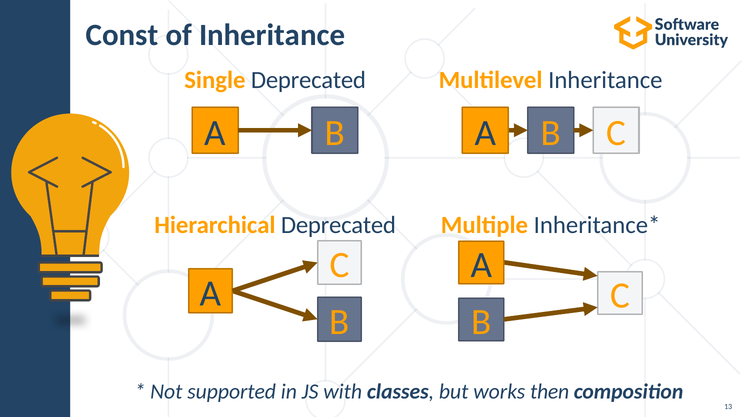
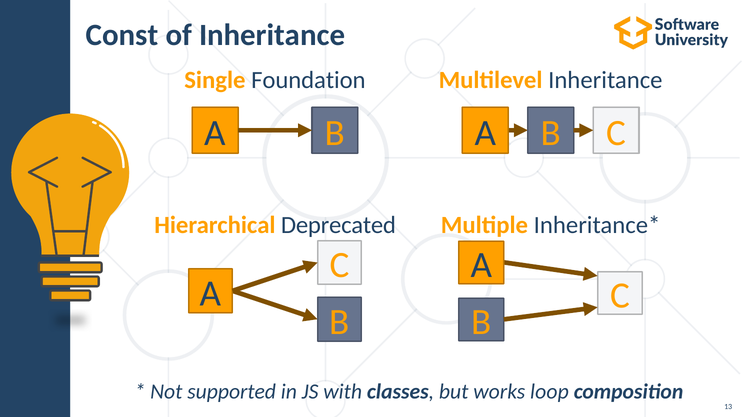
Single Deprecated: Deprecated -> Foundation
then: then -> loop
